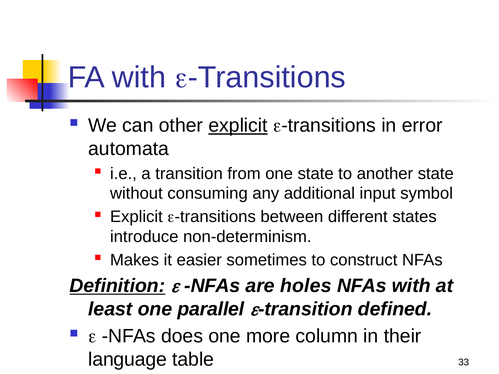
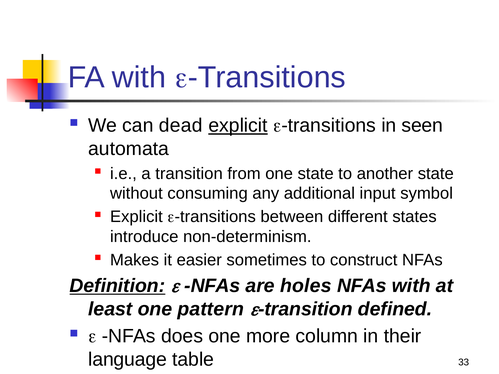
other: other -> dead
error: error -> seen
parallel: parallel -> pattern
